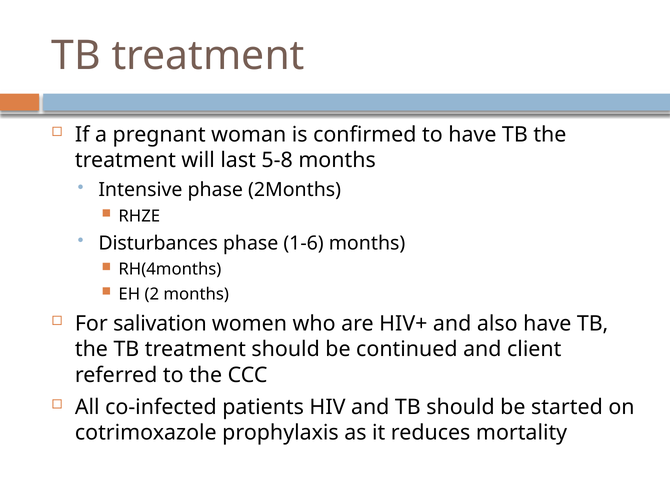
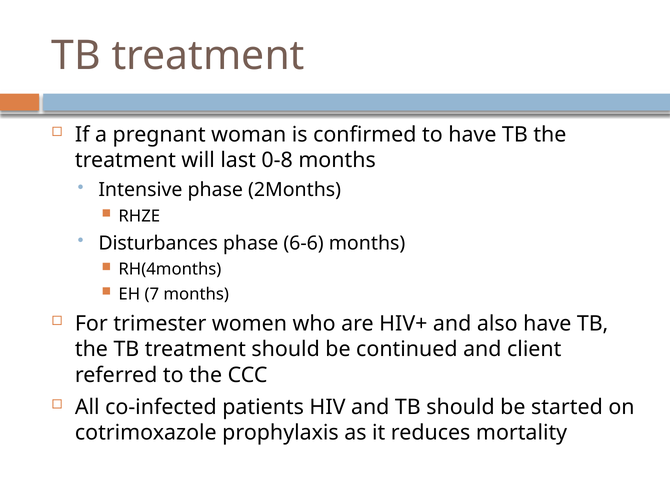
5-8: 5-8 -> 0-8
1-6: 1-6 -> 6-6
2: 2 -> 7
salivation: salivation -> trimester
